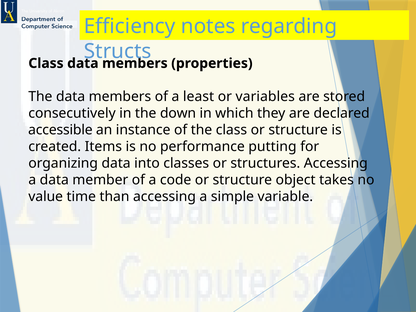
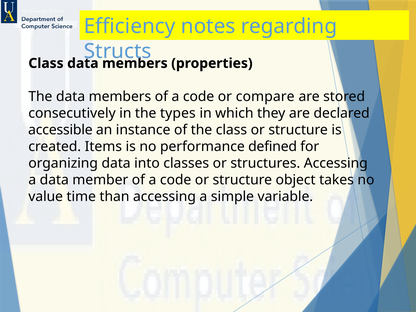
members of a least: least -> code
variables: variables -> compare
down: down -> types
putting: putting -> defined
